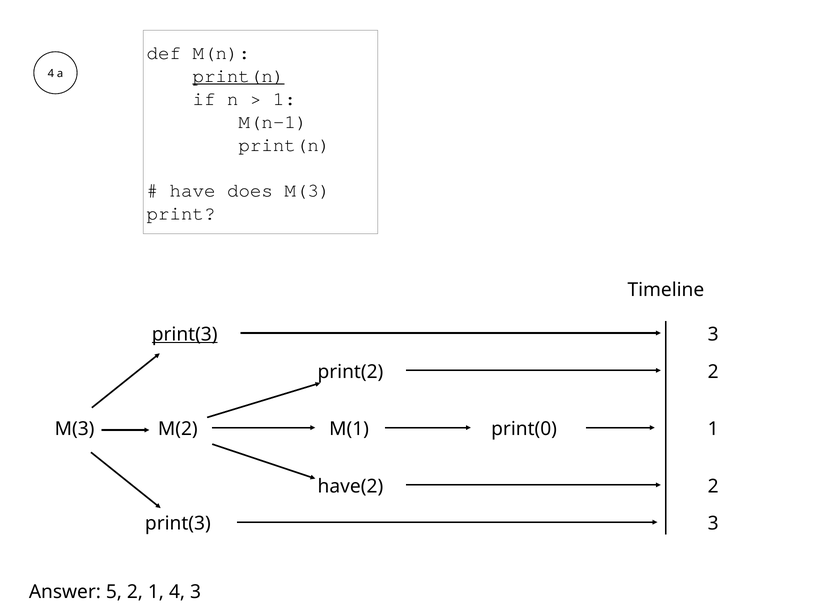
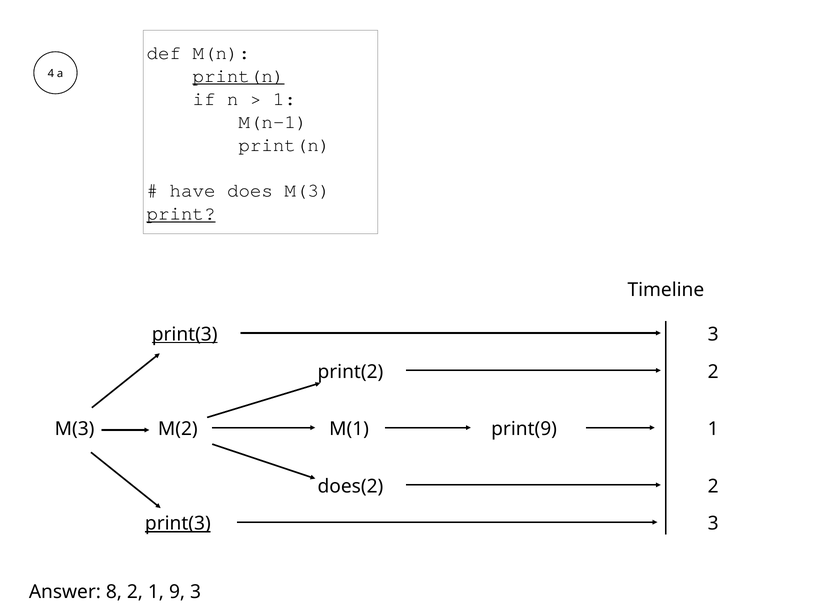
print underline: none -> present
print(0: print(0 -> print(9
have(2: have(2 -> does(2
print(3 at (178, 523) underline: none -> present
5: 5 -> 8
1 4: 4 -> 9
